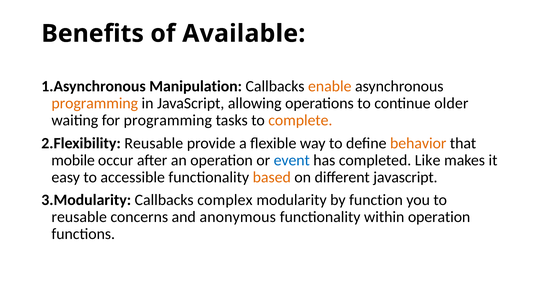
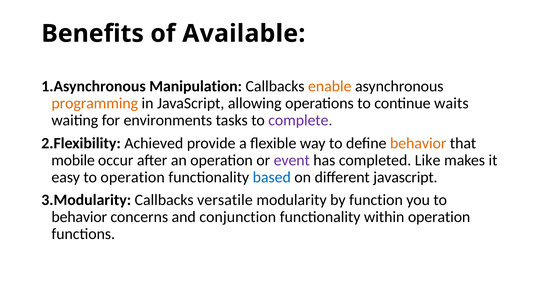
older: older -> waits
for programming: programming -> environments
complete colour: orange -> purple
Reusable at (154, 143): Reusable -> Achieved
event colour: blue -> purple
to accessible: accessible -> operation
based colour: orange -> blue
complex: complex -> versatile
reusable at (79, 217): reusable -> behavior
anonymous: anonymous -> conjunction
